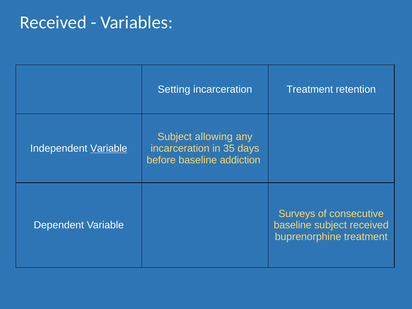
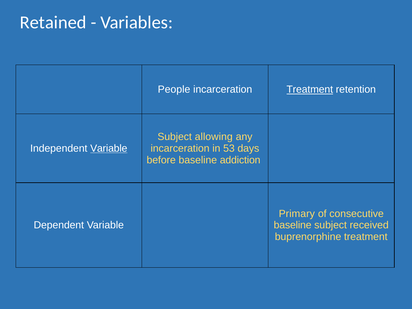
Received at (53, 22): Received -> Retained
Setting: Setting -> People
Treatment at (310, 89) underline: none -> present
35: 35 -> 53
Surveys: Surveys -> Primary
